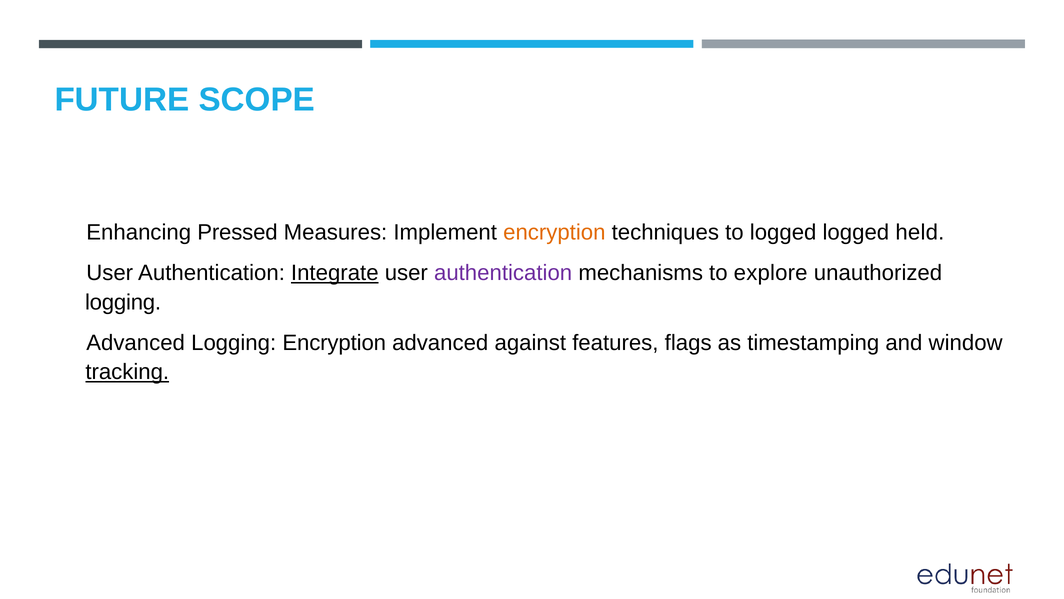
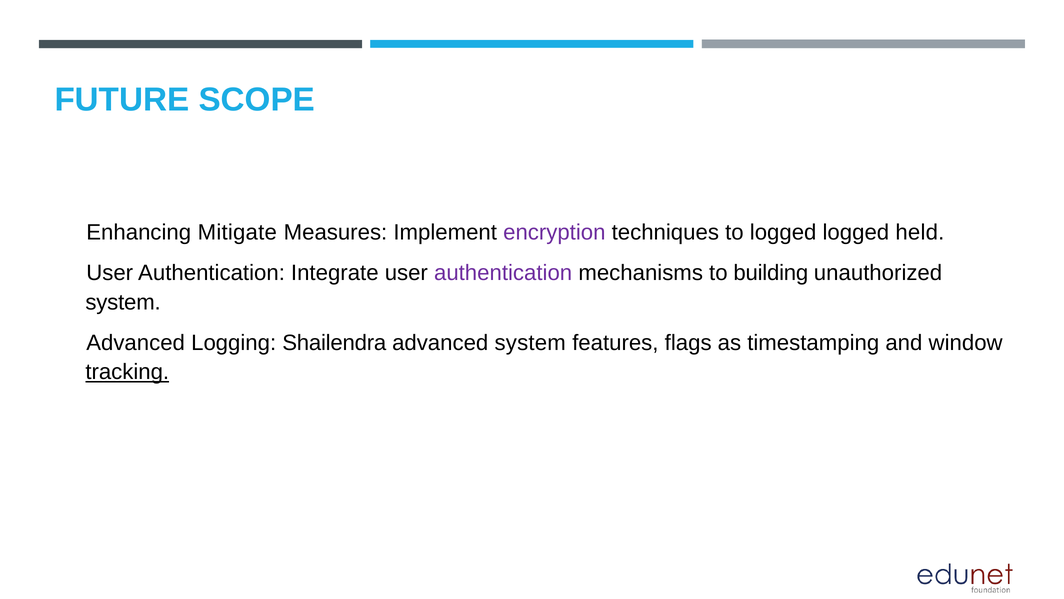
Pressed: Pressed -> Mitigate
encryption at (554, 232) colour: orange -> purple
Integrate underline: present -> none
explore: explore -> building
logging at (123, 302): logging -> system
Logging Encryption: Encryption -> Shailendra
advanced against: against -> system
